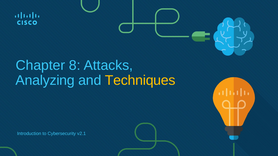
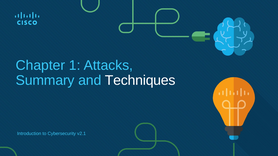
8: 8 -> 1
Analyzing: Analyzing -> Summary
Techniques colour: yellow -> white
